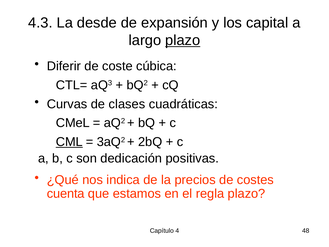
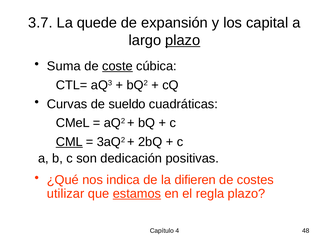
4.3: 4.3 -> 3.7
desde: desde -> quede
Diferir: Diferir -> Suma
coste underline: none -> present
clases: clases -> sueldo
precios: precios -> difieren
cuenta: cuenta -> utilizar
estamos underline: none -> present
